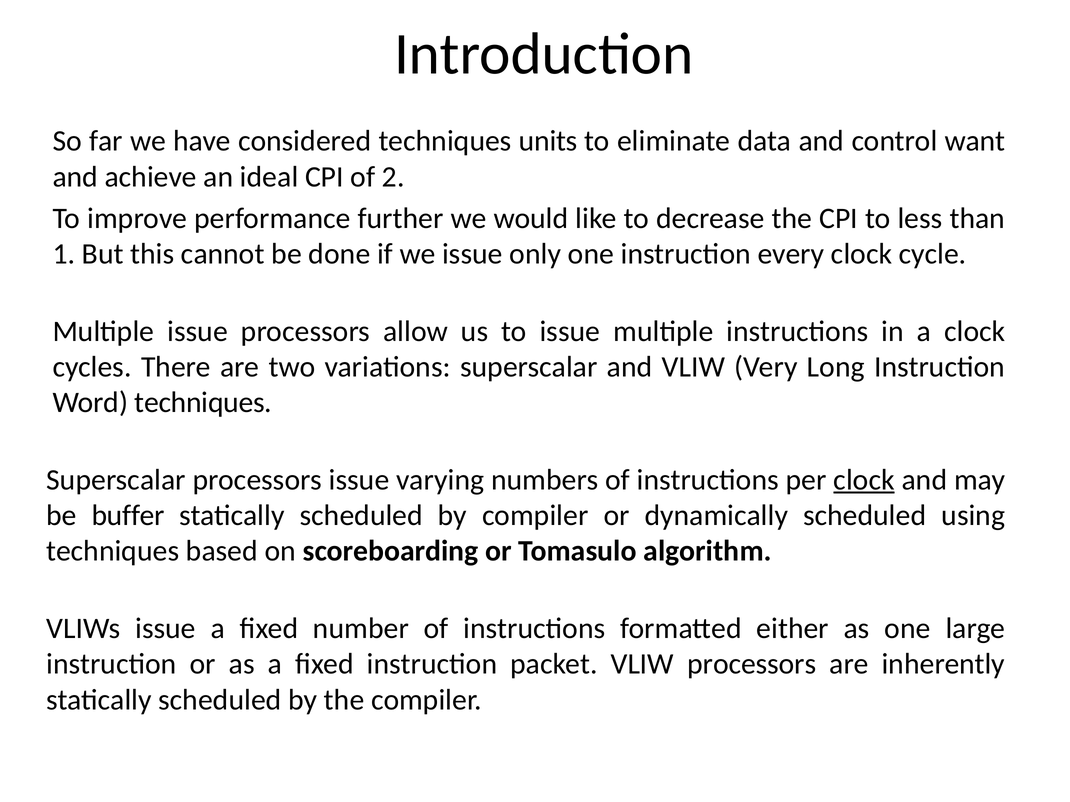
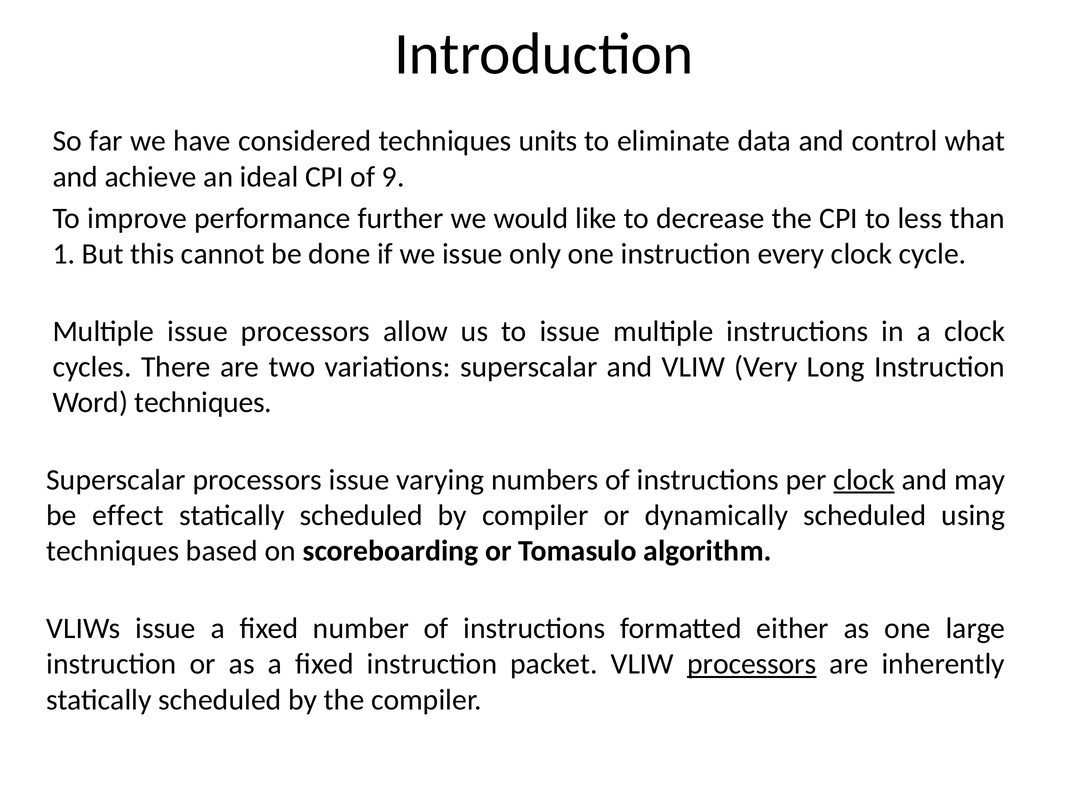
want: want -> what
2: 2 -> 9
buffer: buffer -> effect
processors at (752, 664) underline: none -> present
